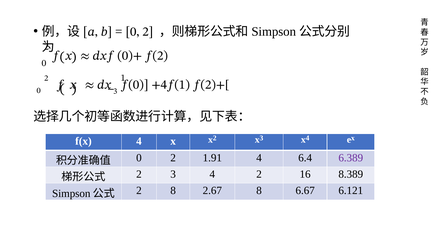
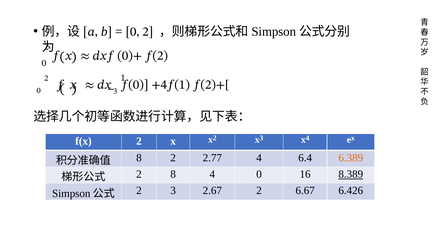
f(x 4: 4 -> 2
0 at (139, 158): 0 -> 8
1.91: 1.91 -> 2.77
6.389 colour: purple -> orange
2 3: 3 -> 8
4 2: 2 -> 0
8.389 underline: none -> present
2 8: 8 -> 3
2.67 8: 8 -> 2
6.121: 6.121 -> 6.426
